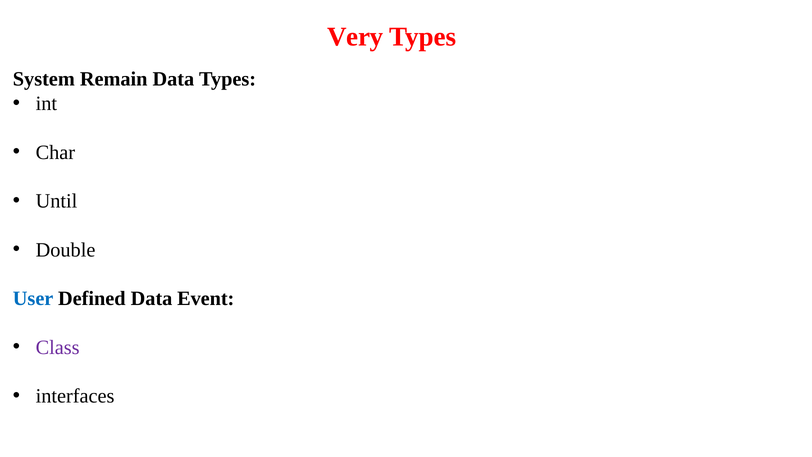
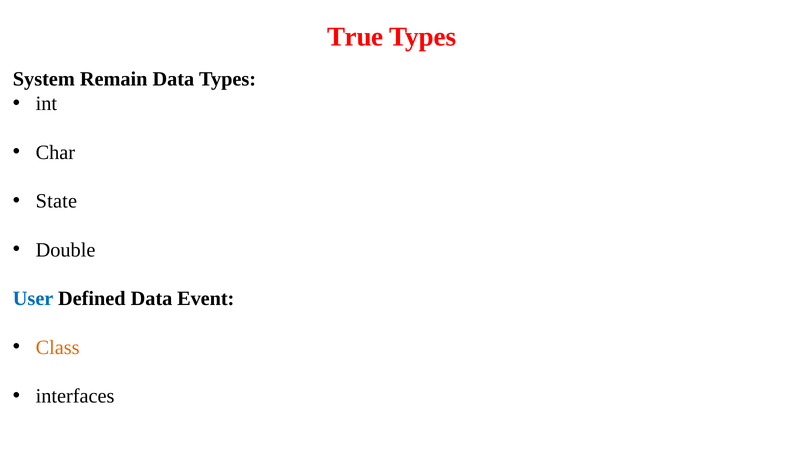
Very: Very -> True
Until: Until -> State
Class colour: purple -> orange
